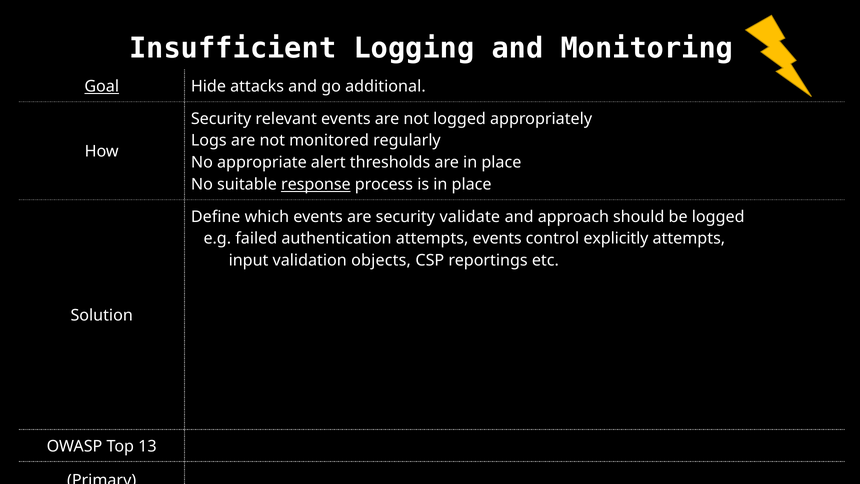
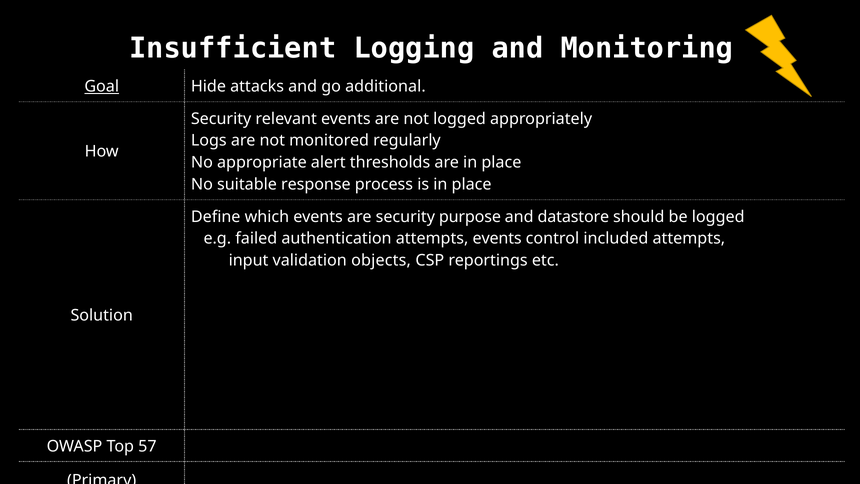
response underline: present -> none
validate: validate -> purpose
approach: approach -> datastore
explicitly: explicitly -> included
13: 13 -> 57
